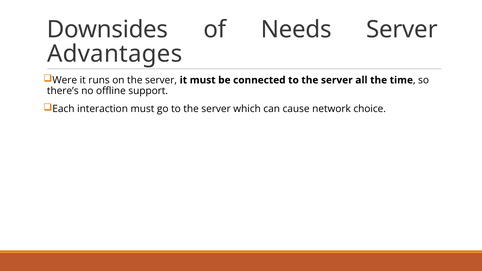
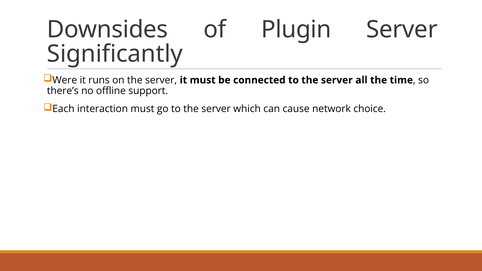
Needs: Needs -> Plugin
Advantages: Advantages -> Significantly
